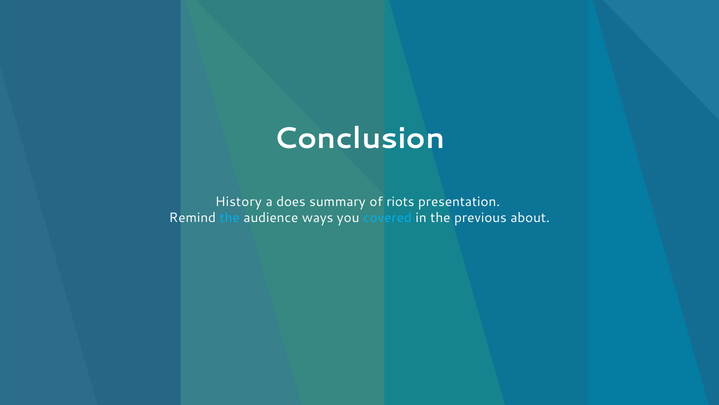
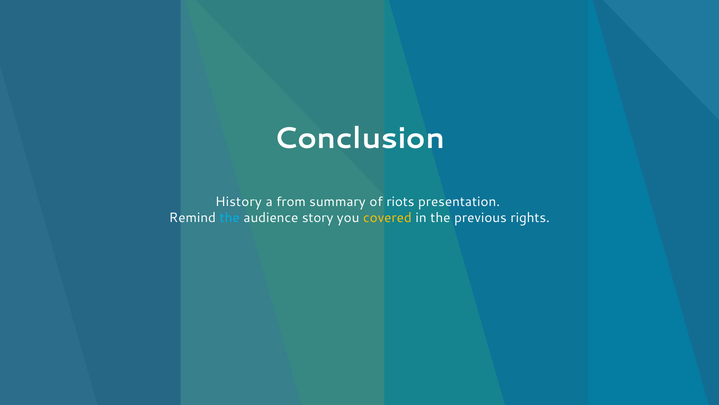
does: does -> from
ways: ways -> story
covered colour: light blue -> yellow
about: about -> rights
